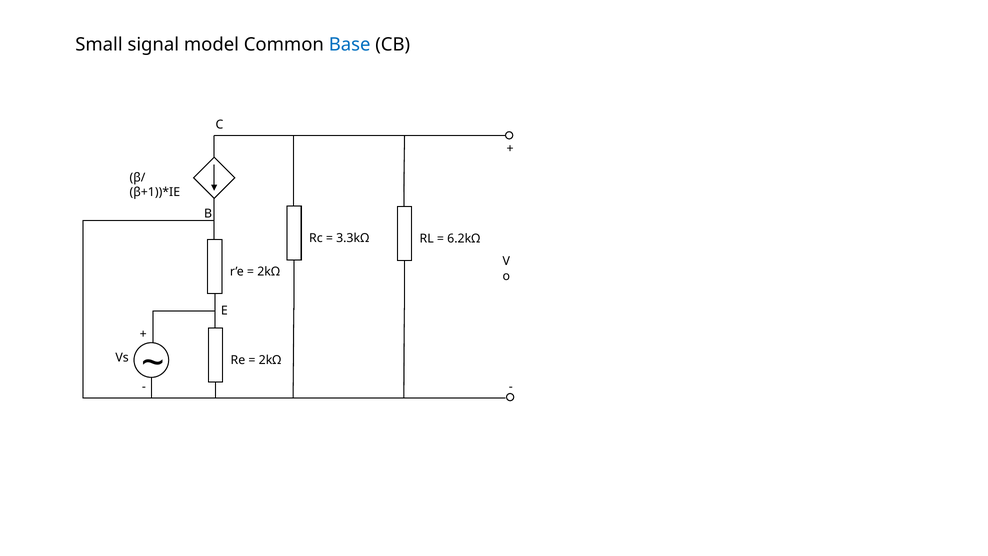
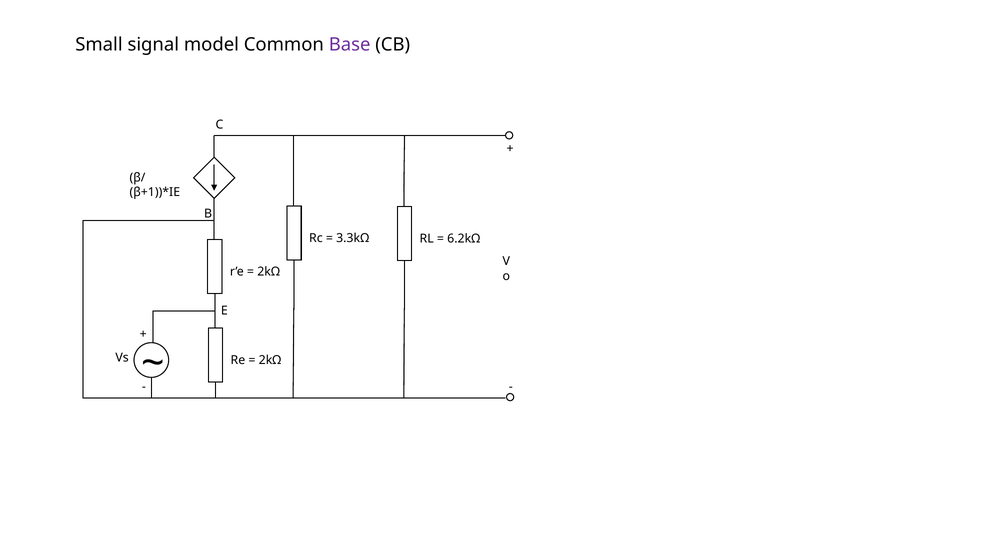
Base colour: blue -> purple
